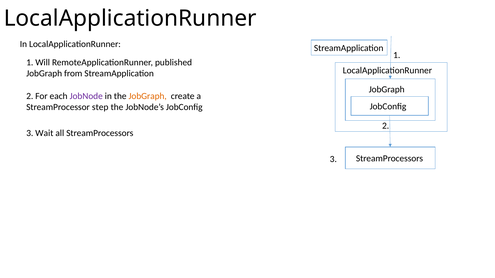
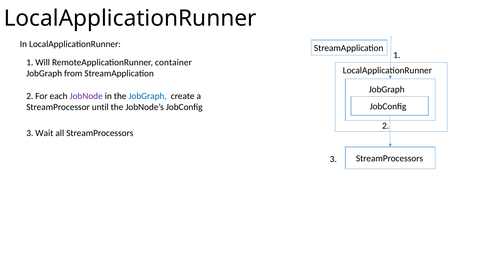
published: published -> container
JobGraph at (148, 96) colour: orange -> blue
step: step -> until
